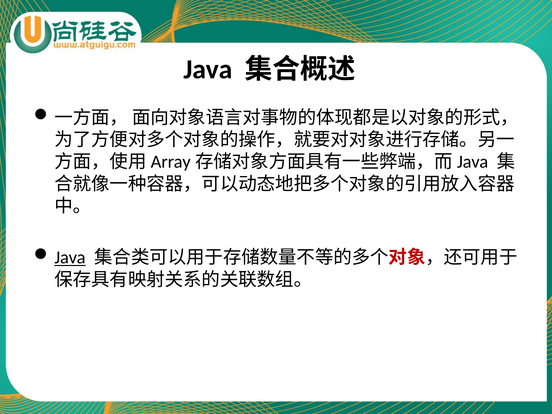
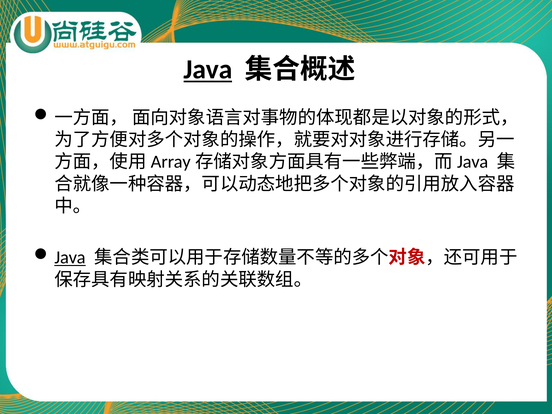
Java at (208, 69) underline: none -> present
